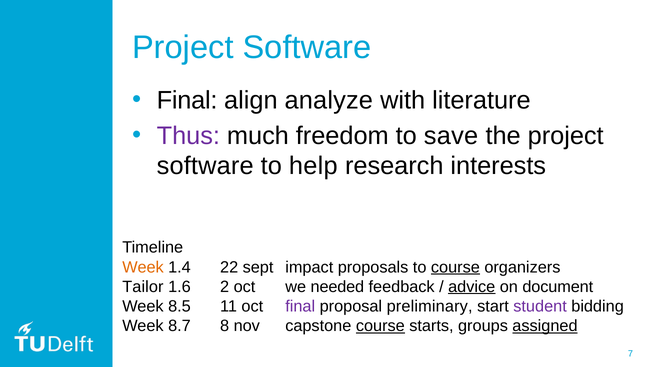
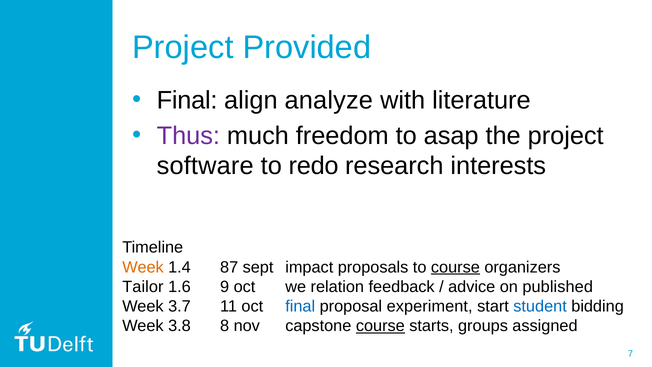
Software at (307, 48): Software -> Provided
save: save -> asap
help: help -> redo
22: 22 -> 87
2: 2 -> 9
needed: needed -> relation
advice underline: present -> none
document: document -> published
8.5: 8.5 -> 3.7
final at (300, 306) colour: purple -> blue
preliminary: preliminary -> experiment
student colour: purple -> blue
8.7: 8.7 -> 3.8
assigned underline: present -> none
